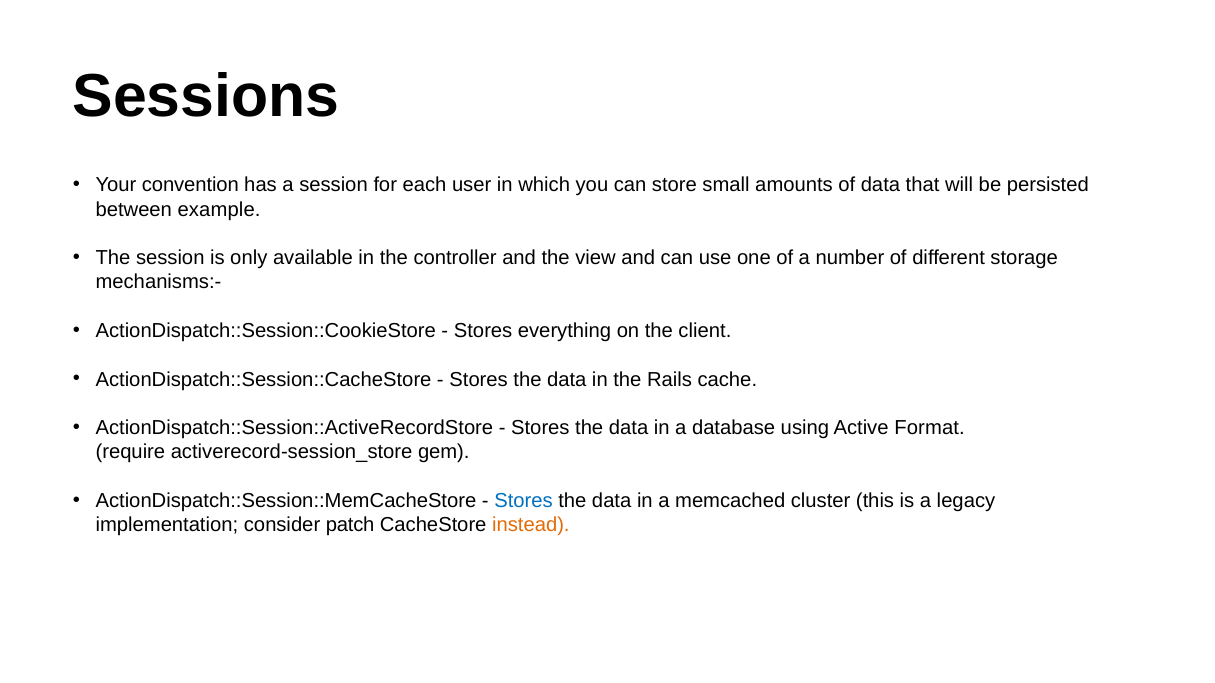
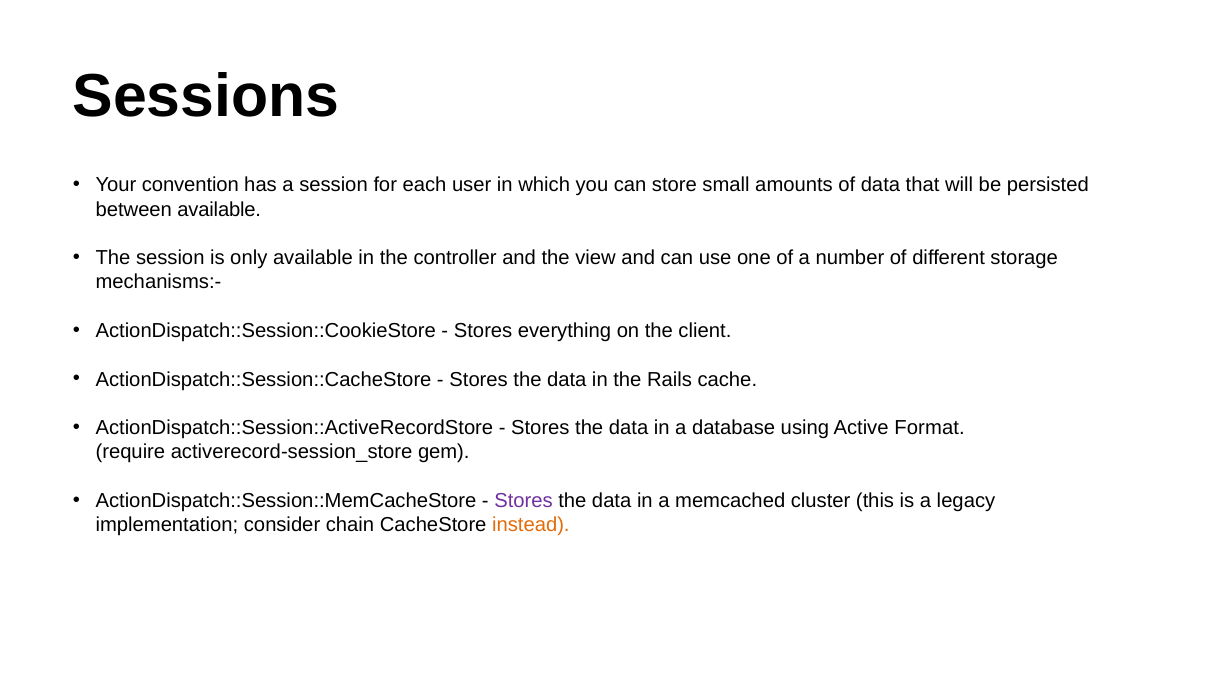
between example: example -> available
Stores at (524, 501) colour: blue -> purple
patch: patch -> chain
